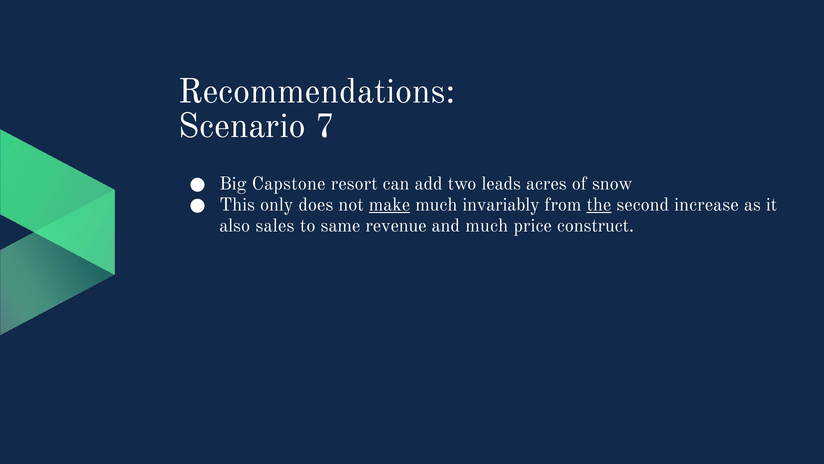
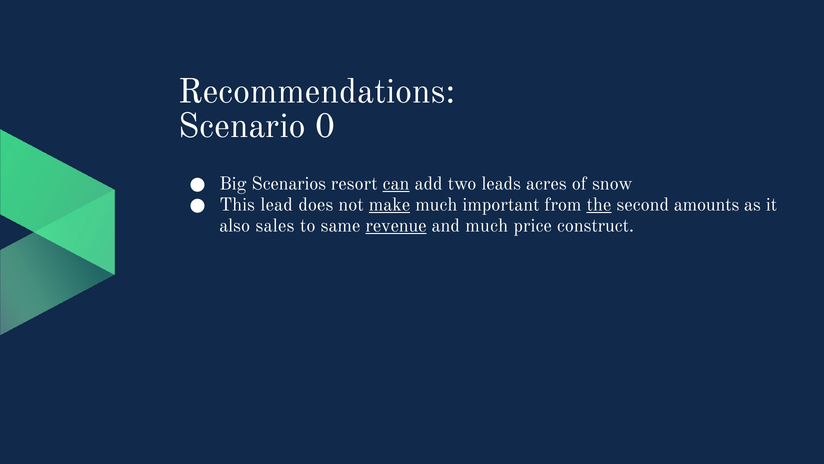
7: 7 -> 0
Capstone: Capstone -> Scenarios
can underline: none -> present
only: only -> lead
invariably: invariably -> important
increase: increase -> amounts
revenue underline: none -> present
